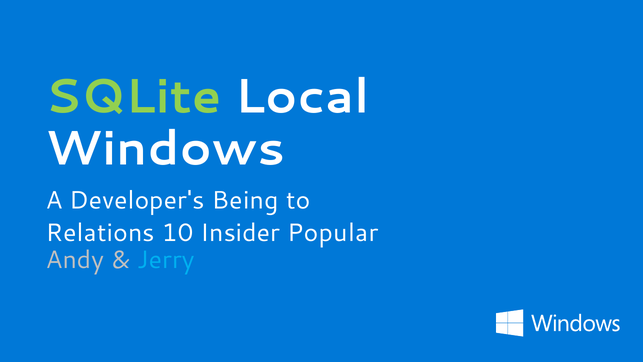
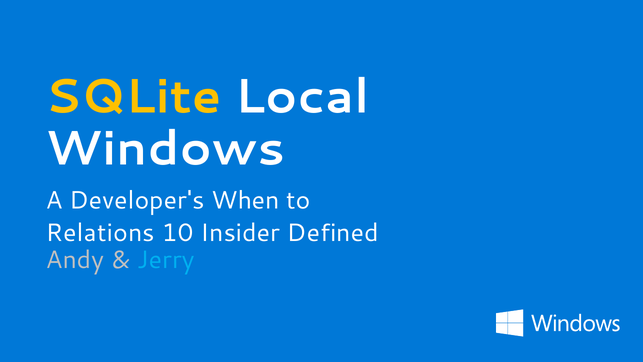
SQLite colour: light green -> yellow
Being: Being -> When
Popular: Popular -> Defined
